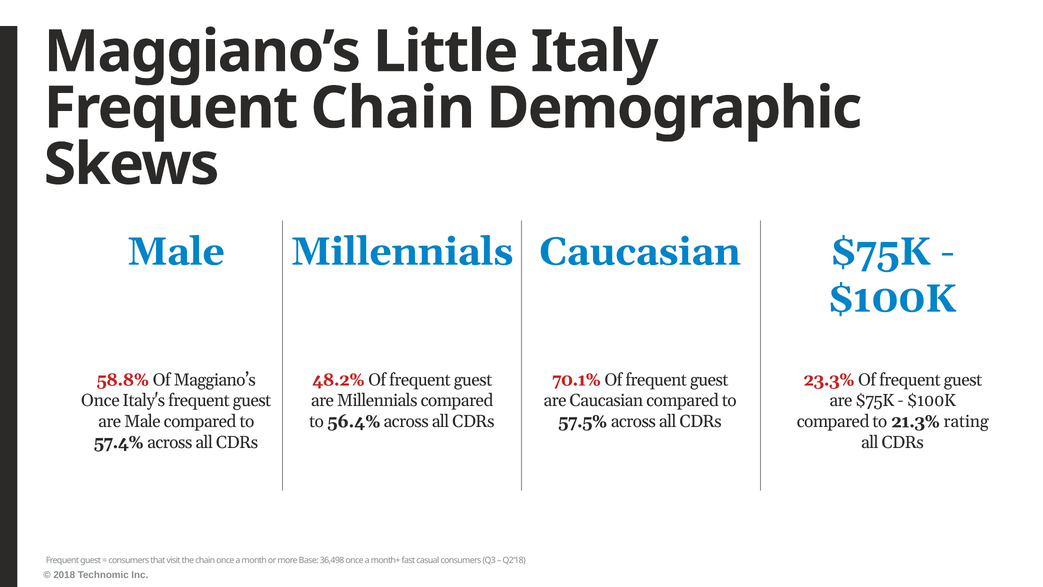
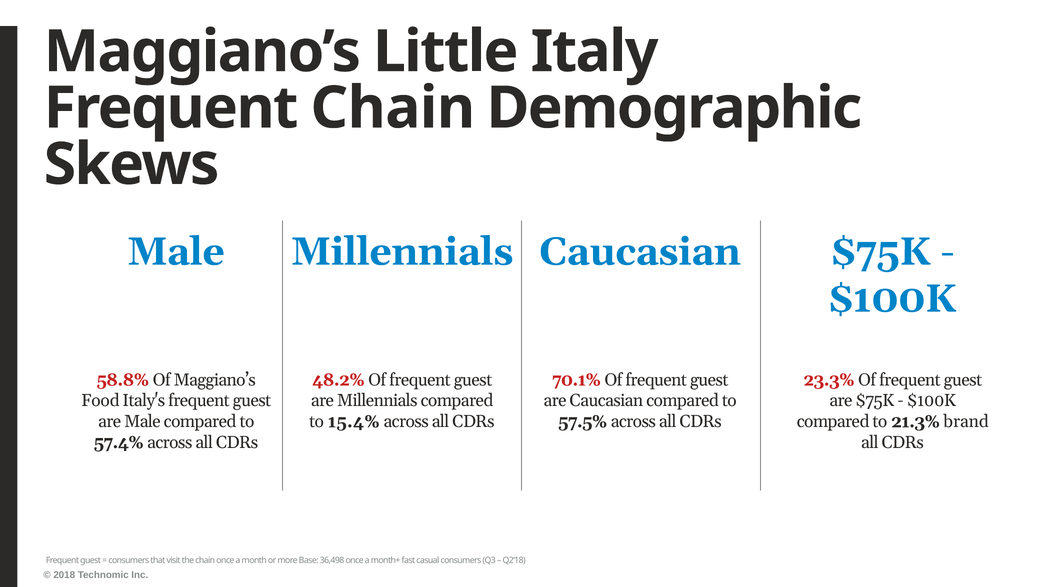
Once at (100, 401): Once -> Food
56.4%: 56.4% -> 15.4%
rating: rating -> brand
